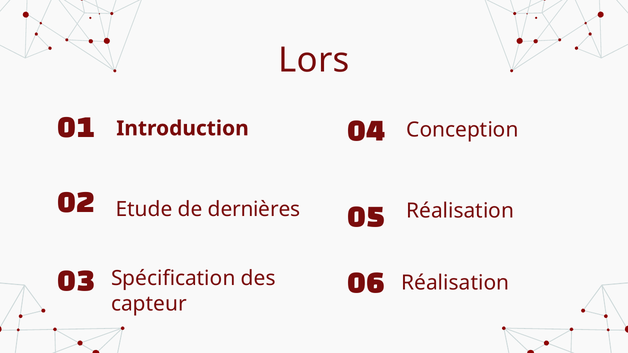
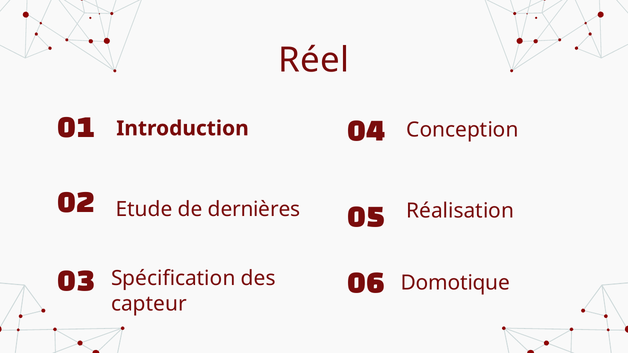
Lors: Lors -> Réel
Réalisation at (455, 283): Réalisation -> Domotique
